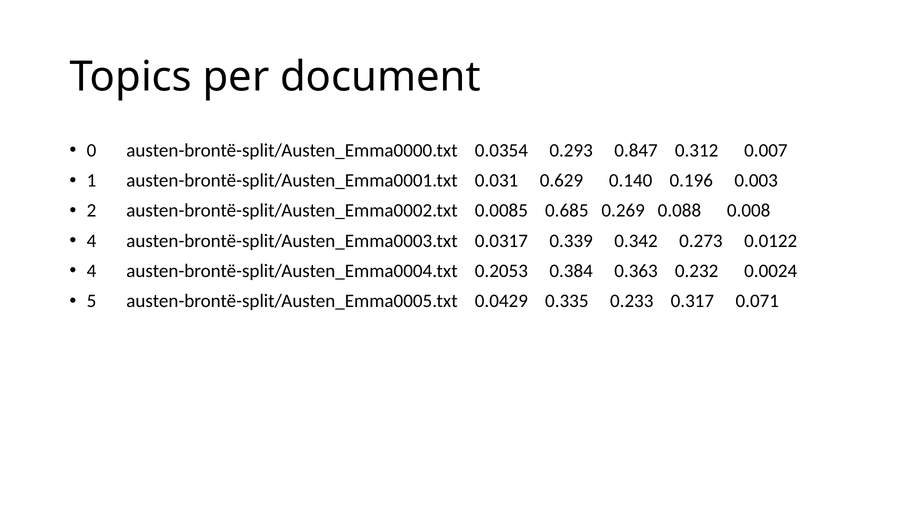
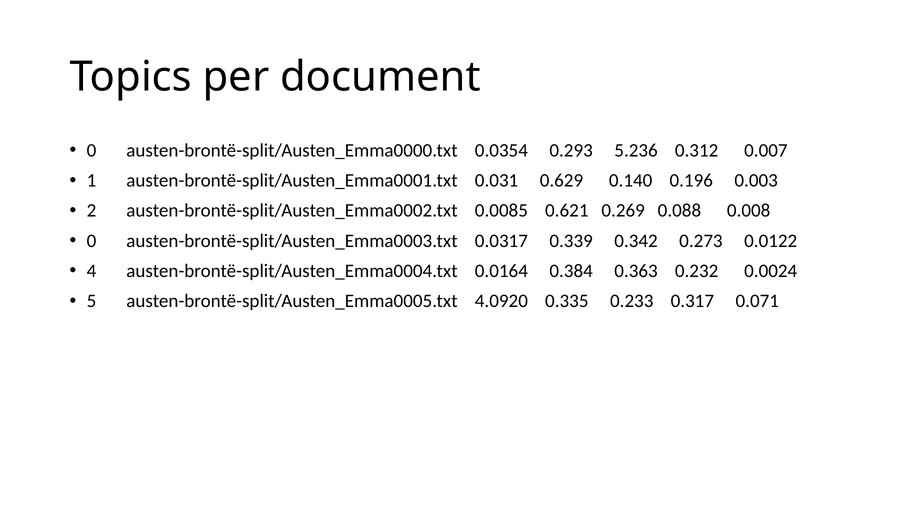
0.847: 0.847 -> 5.236
0.685: 0.685 -> 0.621
4 at (92, 241): 4 -> 0
0.2053: 0.2053 -> 0.0164
0.0429: 0.0429 -> 4.0920
